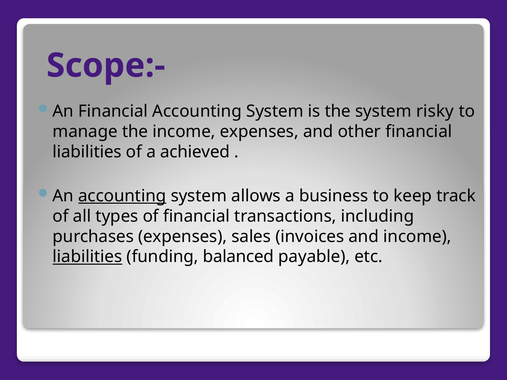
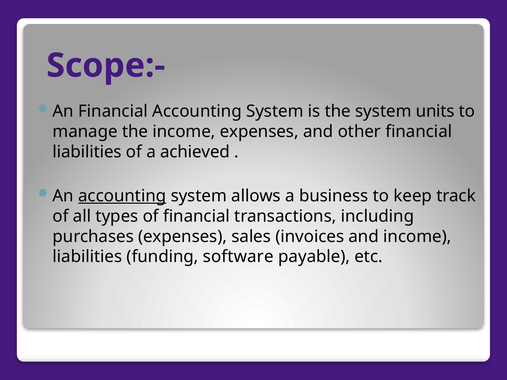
risky: risky -> units
liabilities at (87, 257) underline: present -> none
balanced: balanced -> software
